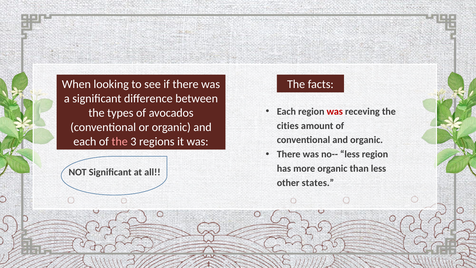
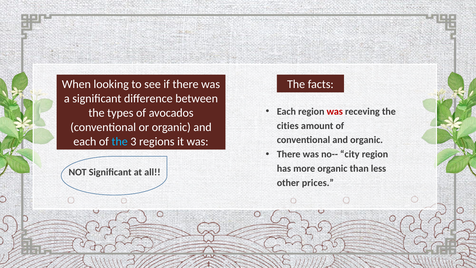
the at (120, 141) colour: pink -> light blue
no-- less: less -> city
states: states -> prices
